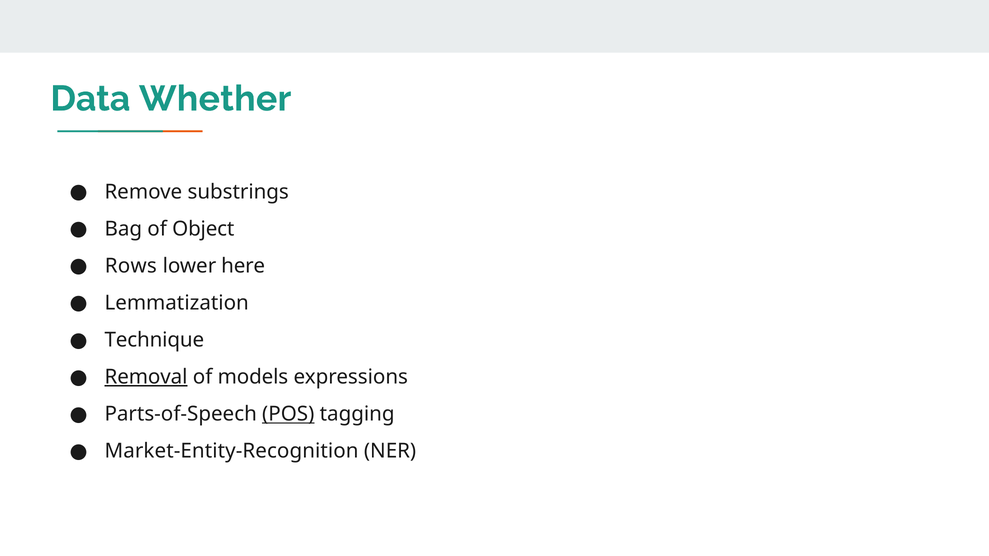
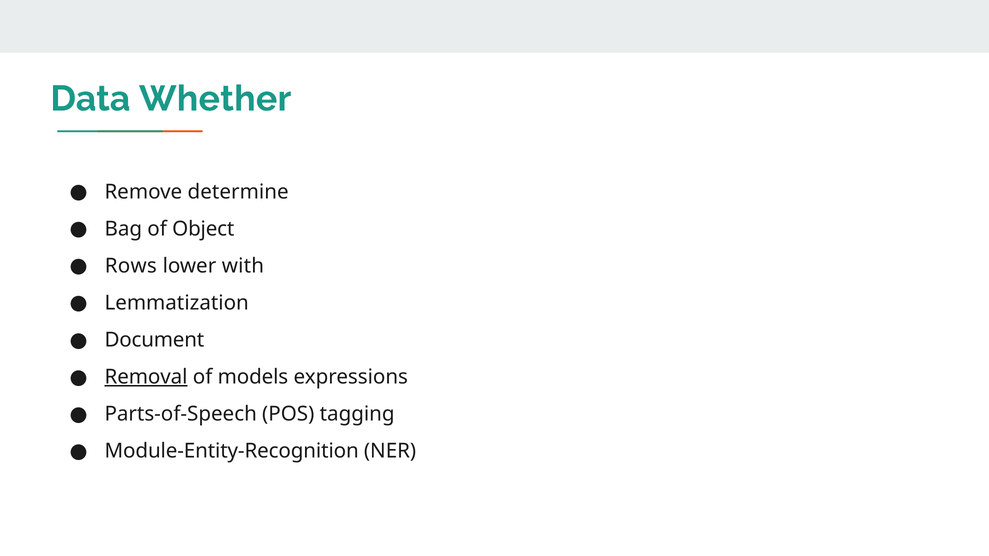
substrings: substrings -> determine
here: here -> with
Technique: Technique -> Document
POS underline: present -> none
Market-Entity-Recognition: Market-Entity-Recognition -> Module-Entity-Recognition
